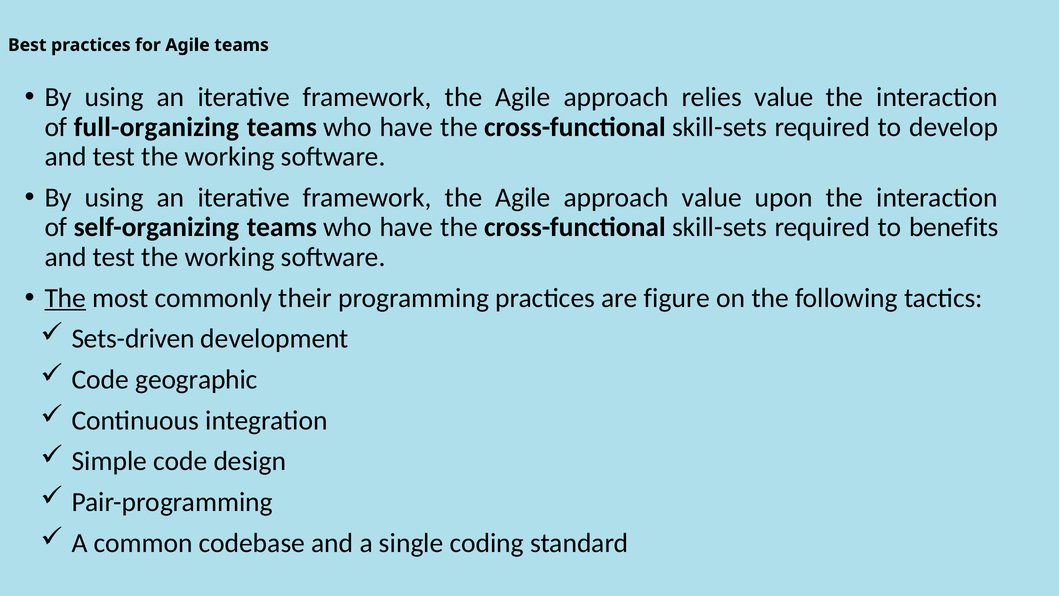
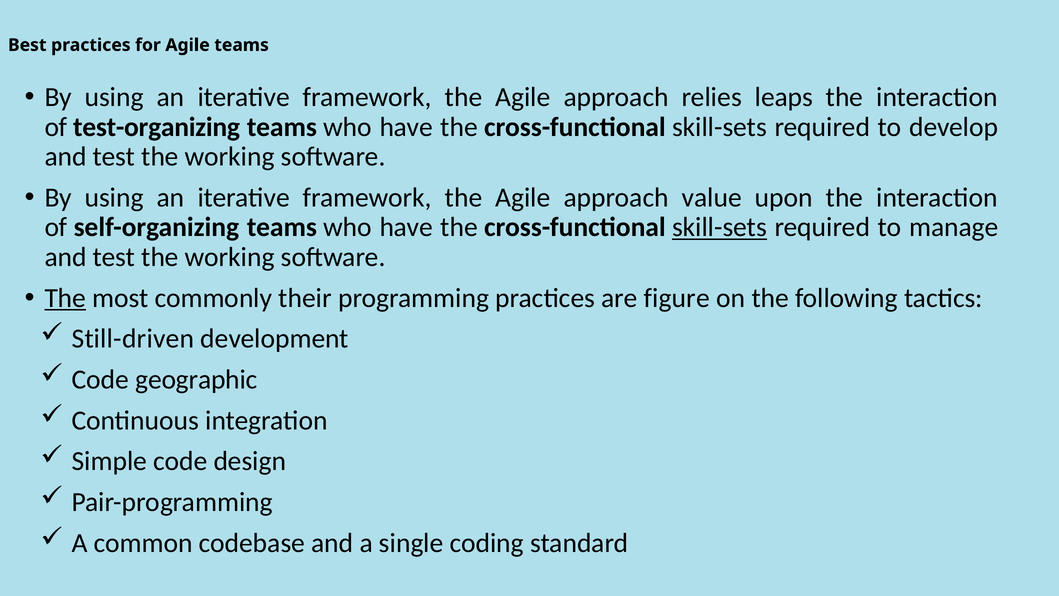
relies value: value -> leaps
full-organizing: full-organizing -> test-organizing
skill-sets at (720, 227) underline: none -> present
benefits: benefits -> manage
Sets-driven: Sets-driven -> Still-driven
